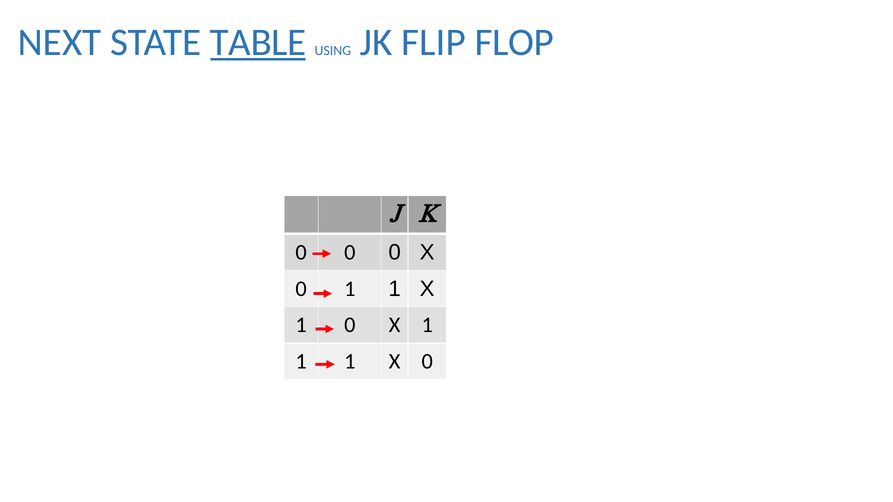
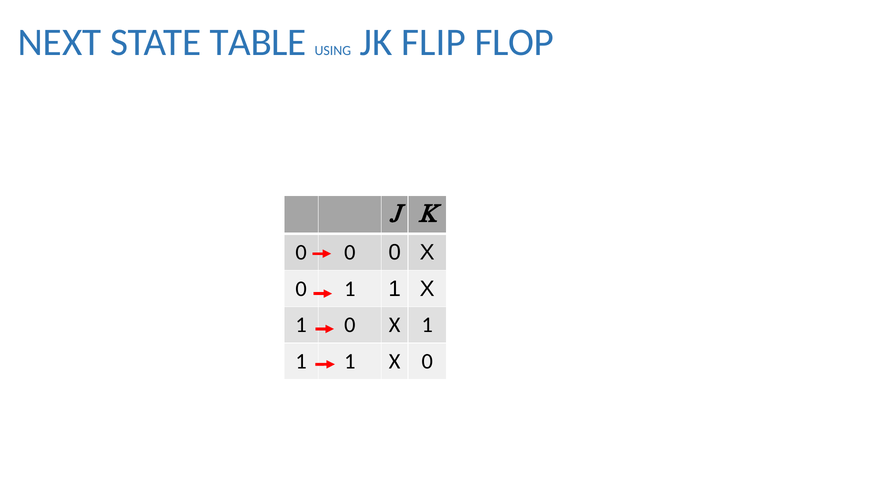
TABLE underline: present -> none
